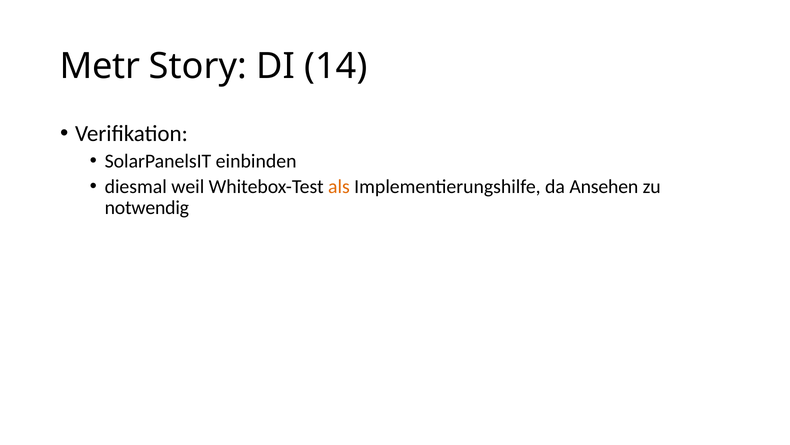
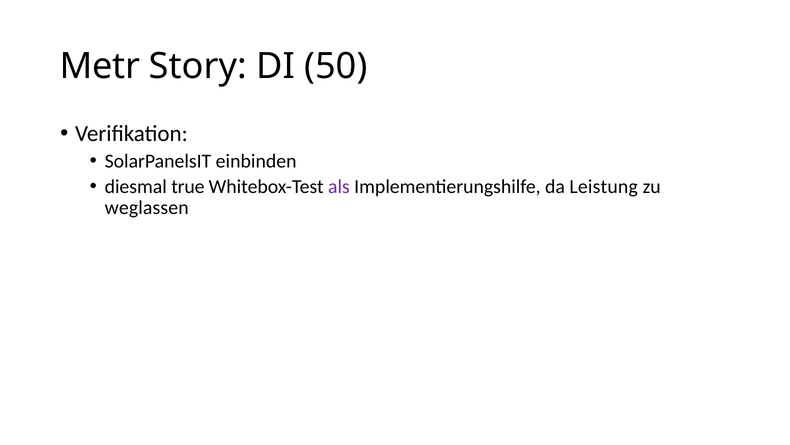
14: 14 -> 50
weil: weil -> true
als colour: orange -> purple
Ansehen: Ansehen -> Leistung
notwendig: notwendig -> weglassen
